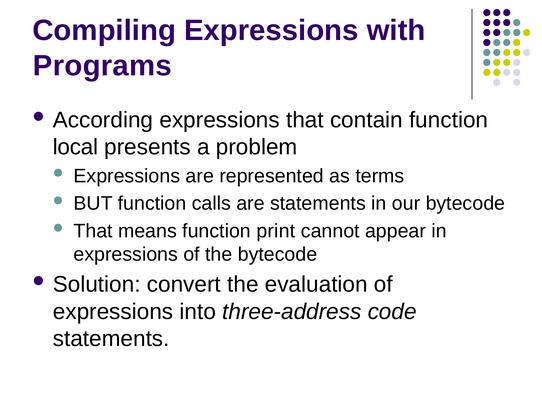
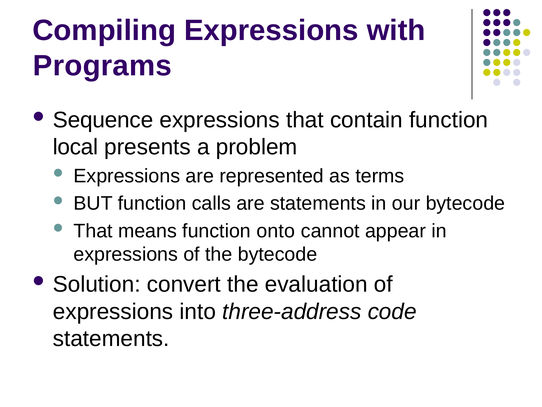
According: According -> Sequence
print: print -> onto
